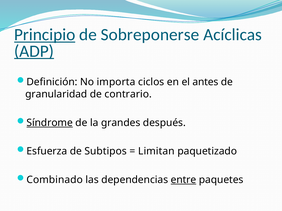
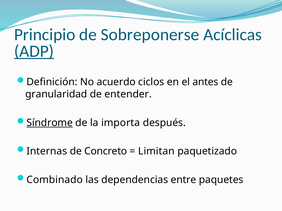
Principio underline: present -> none
importa: importa -> acuerdo
contrario: contrario -> entender
grandes: grandes -> importa
Esfuerza: Esfuerza -> Internas
Subtipos: Subtipos -> Concreto
entre underline: present -> none
